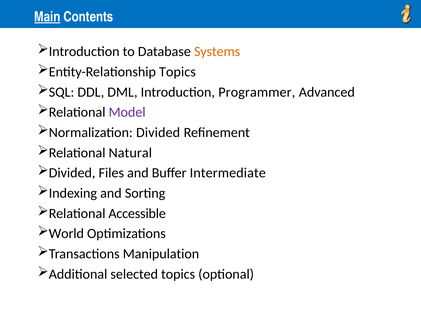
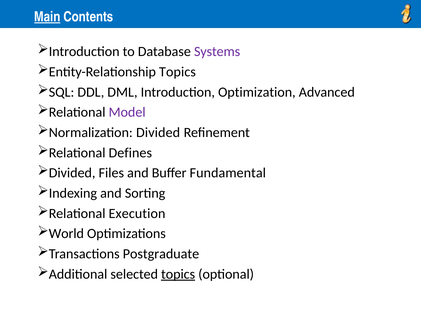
Systems colour: orange -> purple
Programmer: Programmer -> Optimization
Natural: Natural -> Defines
Intermediate: Intermediate -> Fundamental
Accessible: Accessible -> Execution
Manipulation: Manipulation -> Postgraduate
topics at (178, 274) underline: none -> present
